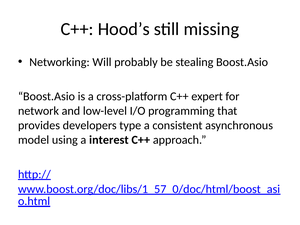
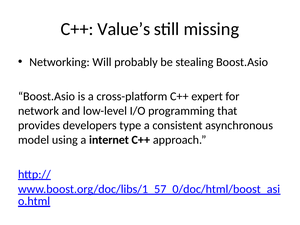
Hood’s: Hood’s -> Value’s
interest: interest -> internet
